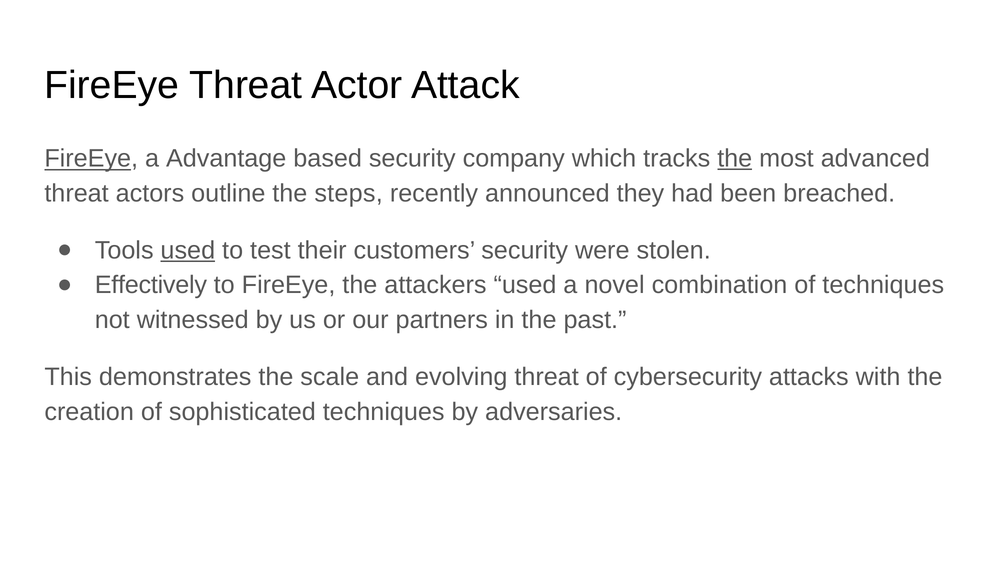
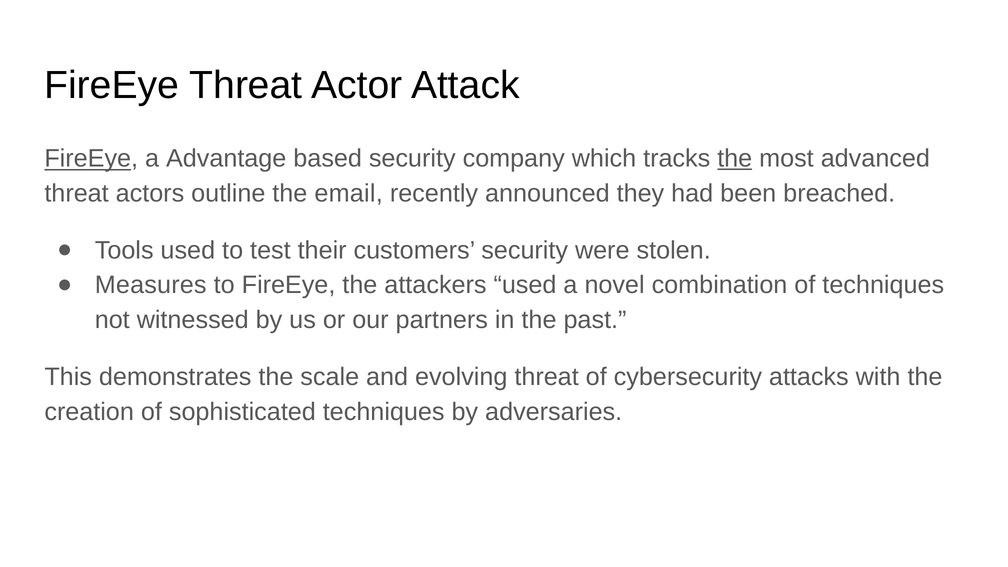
steps: steps -> email
used at (188, 250) underline: present -> none
Effectively: Effectively -> Measures
